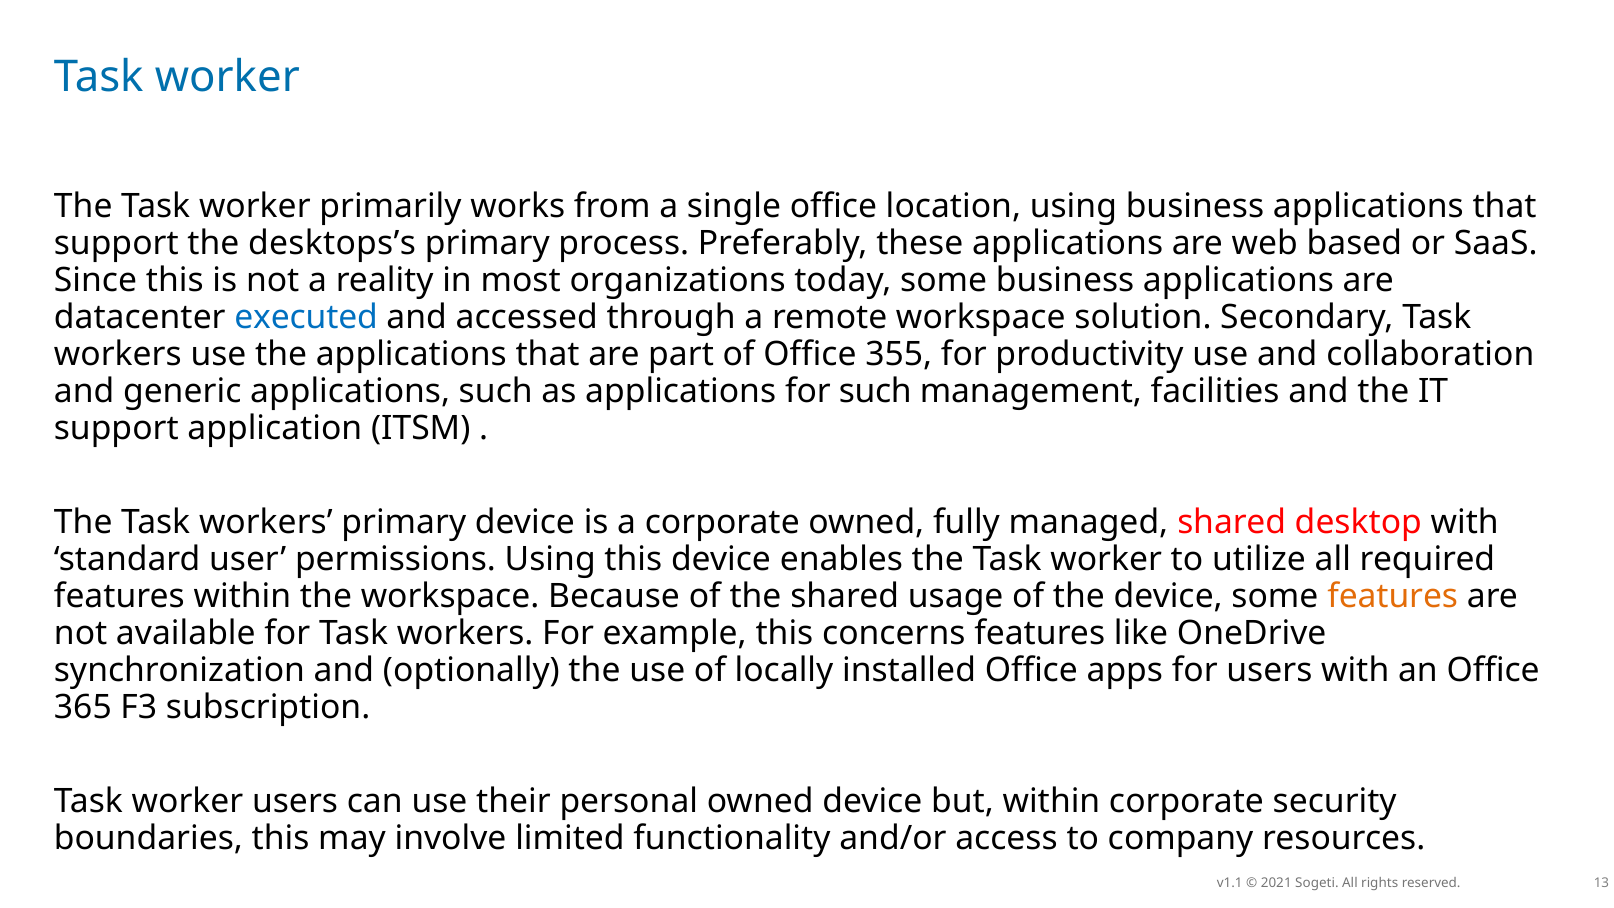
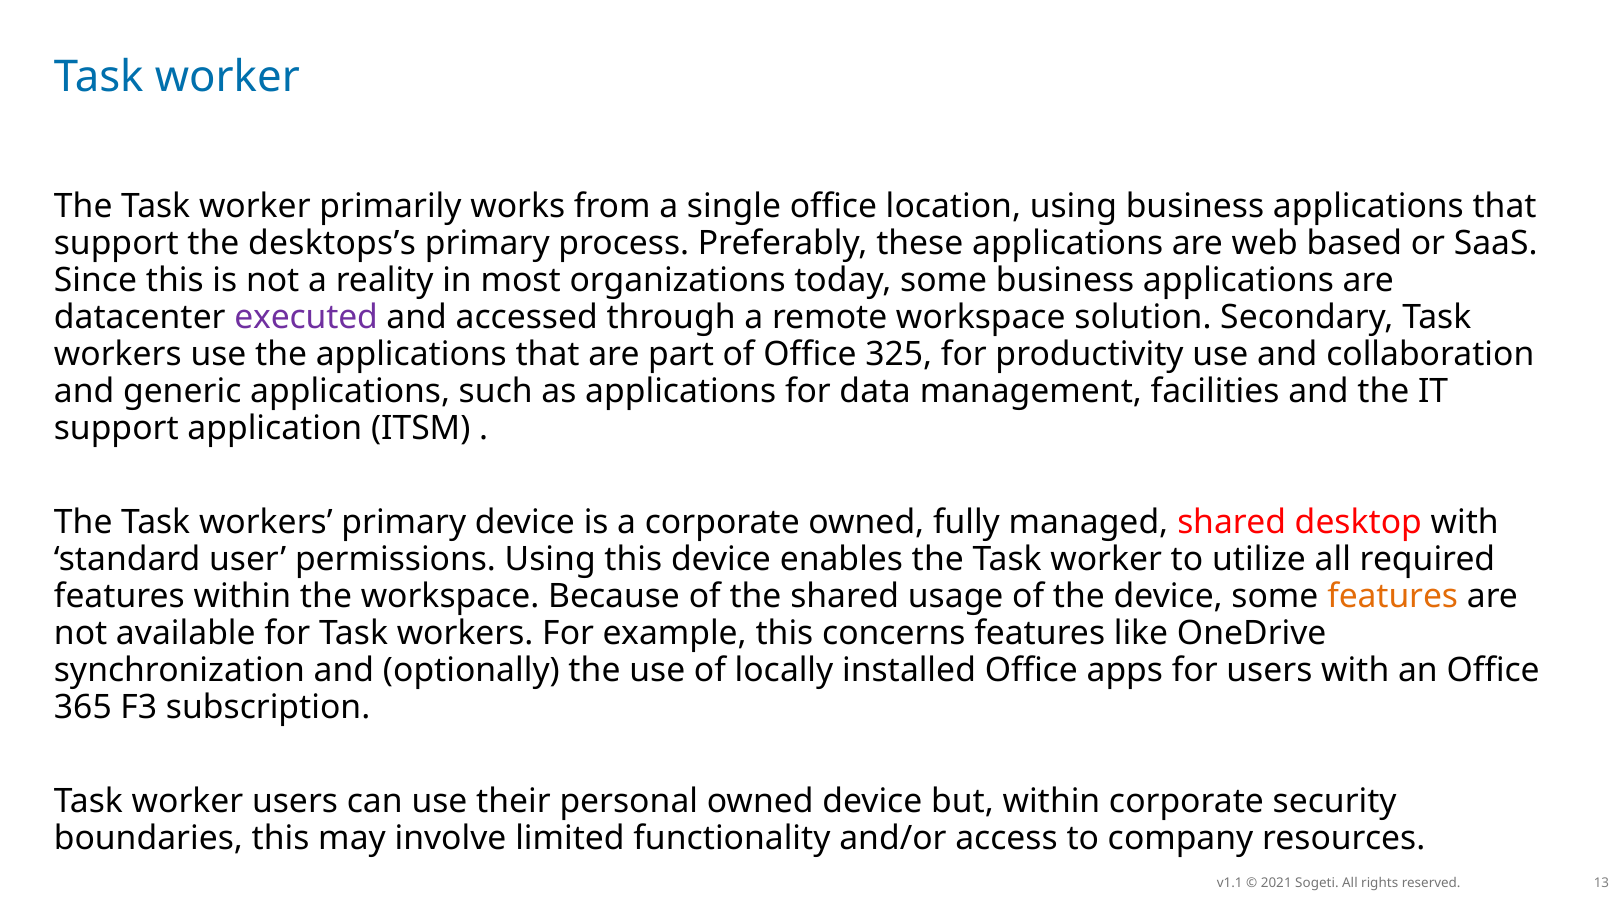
executed colour: blue -> purple
355: 355 -> 325
for such: such -> data
